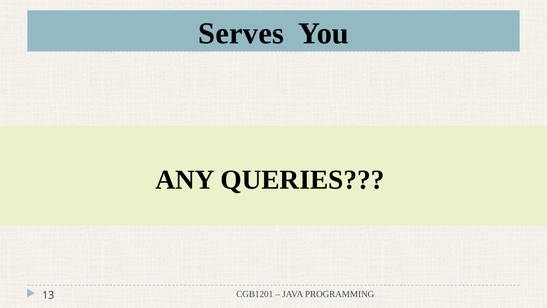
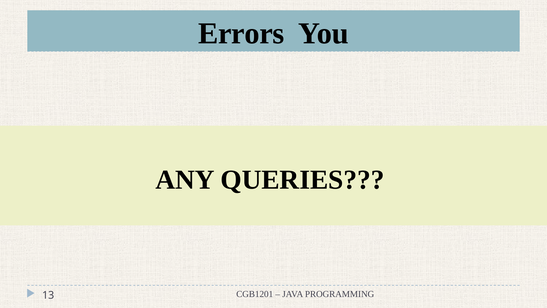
Serves: Serves -> Errors
